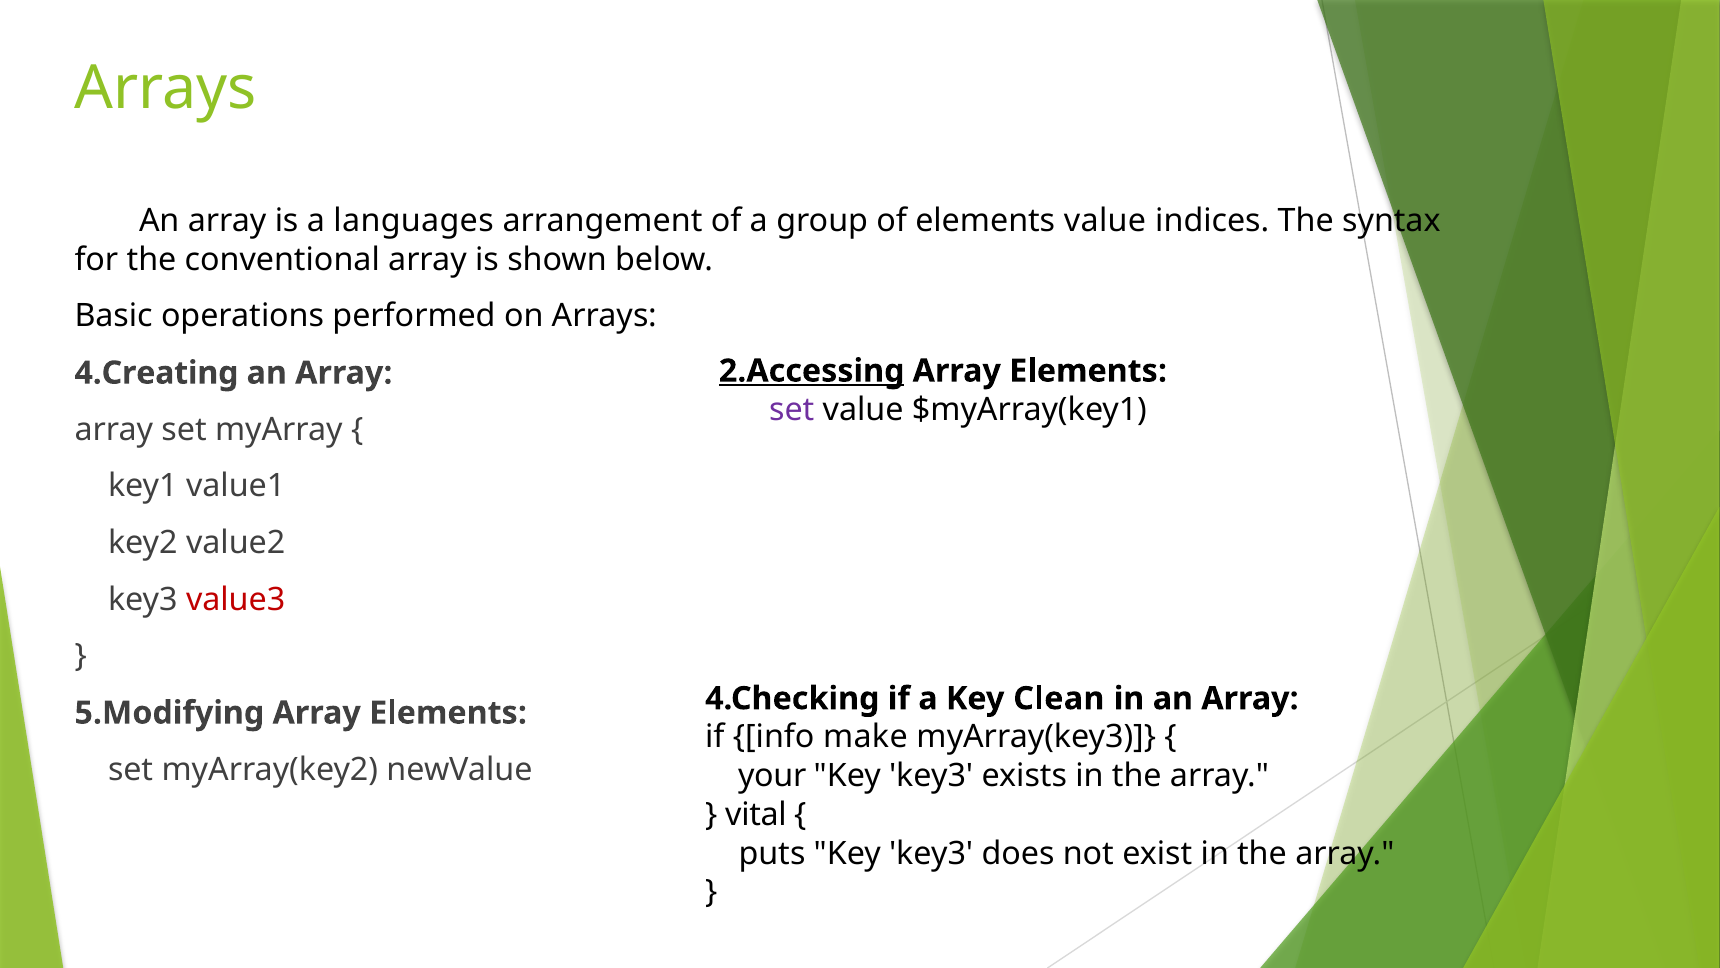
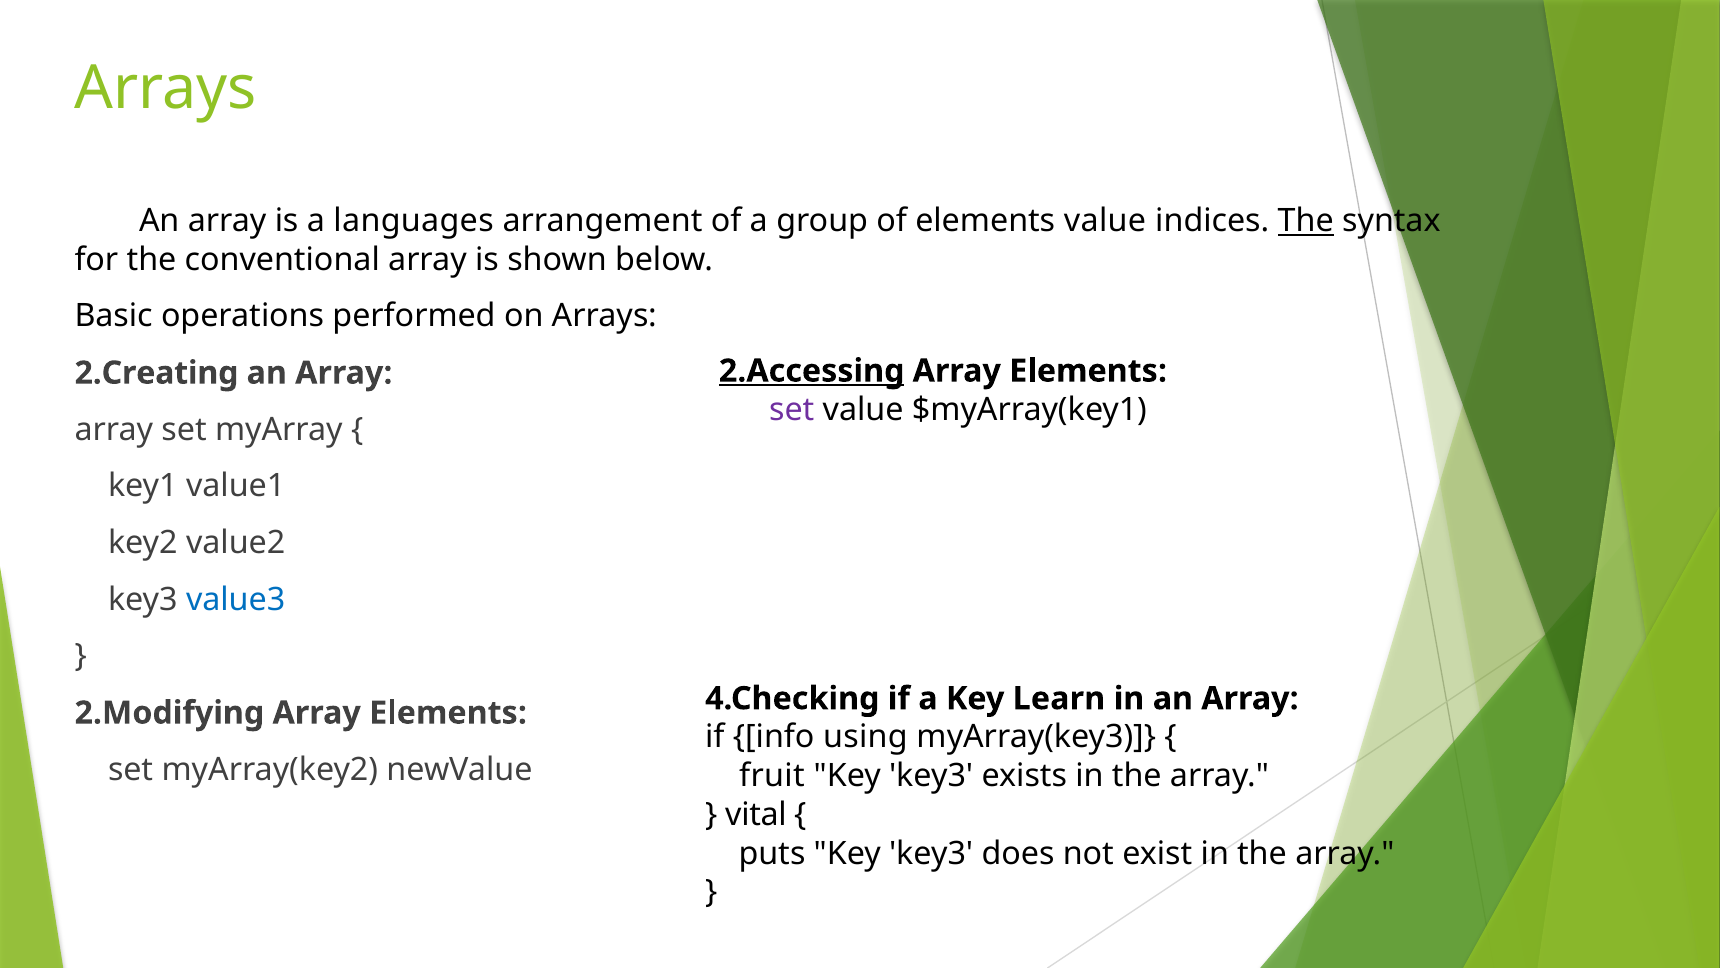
The at (1306, 221) underline: none -> present
4.Creating: 4.Creating -> 2.Creating
value3 colour: red -> blue
Clean: Clean -> Learn
5.Modifying: 5.Modifying -> 2.Modifying
make: make -> using
your: your -> fruit
